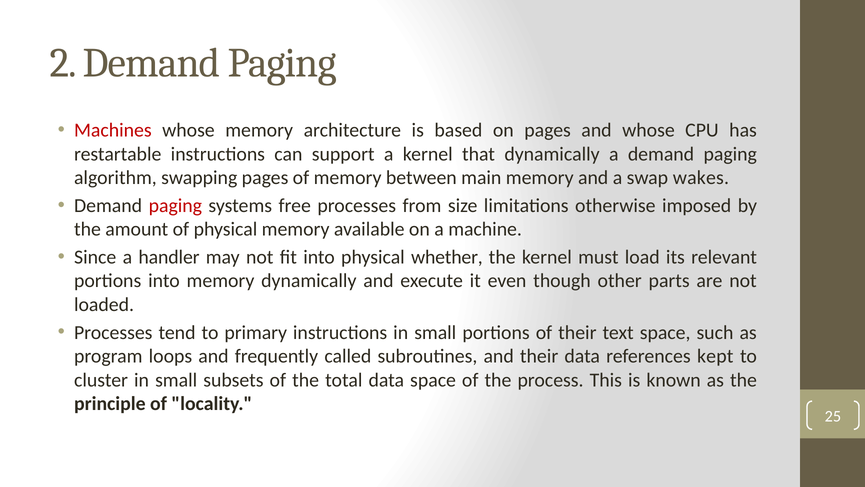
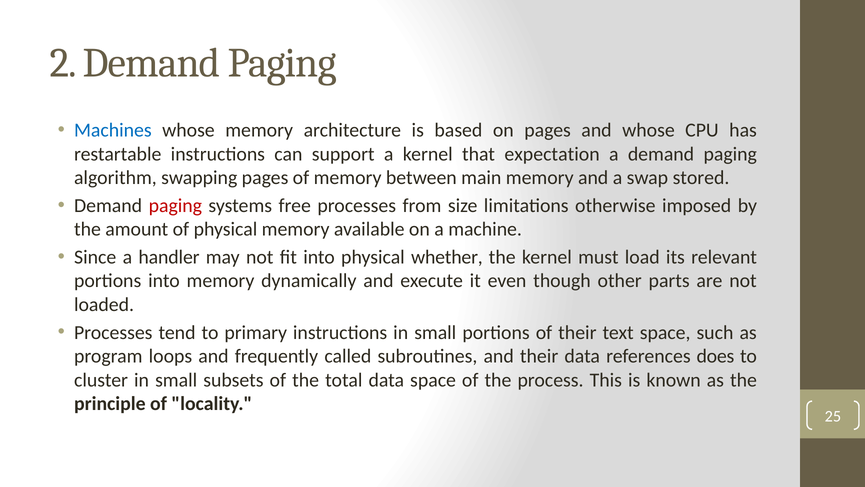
Machines colour: red -> blue
that dynamically: dynamically -> expectation
wakes: wakes -> stored
kept: kept -> does
